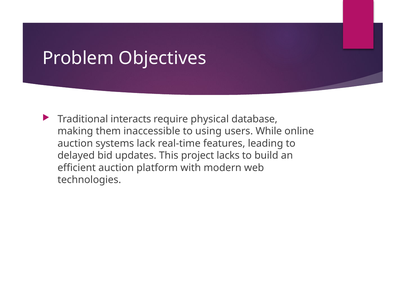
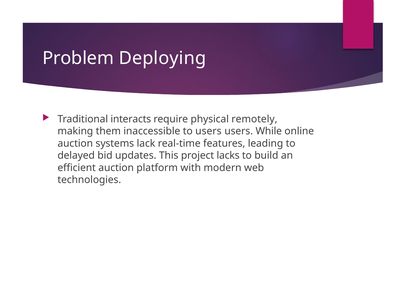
Objectives: Objectives -> Deploying
database: database -> remotely
to using: using -> users
